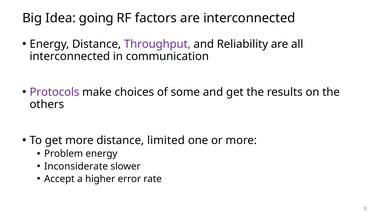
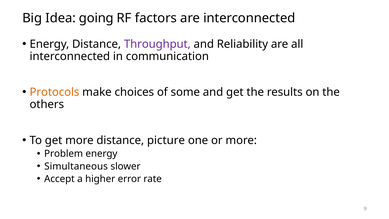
Protocols colour: purple -> orange
limited: limited -> picture
Inconsiderate: Inconsiderate -> Simultaneous
